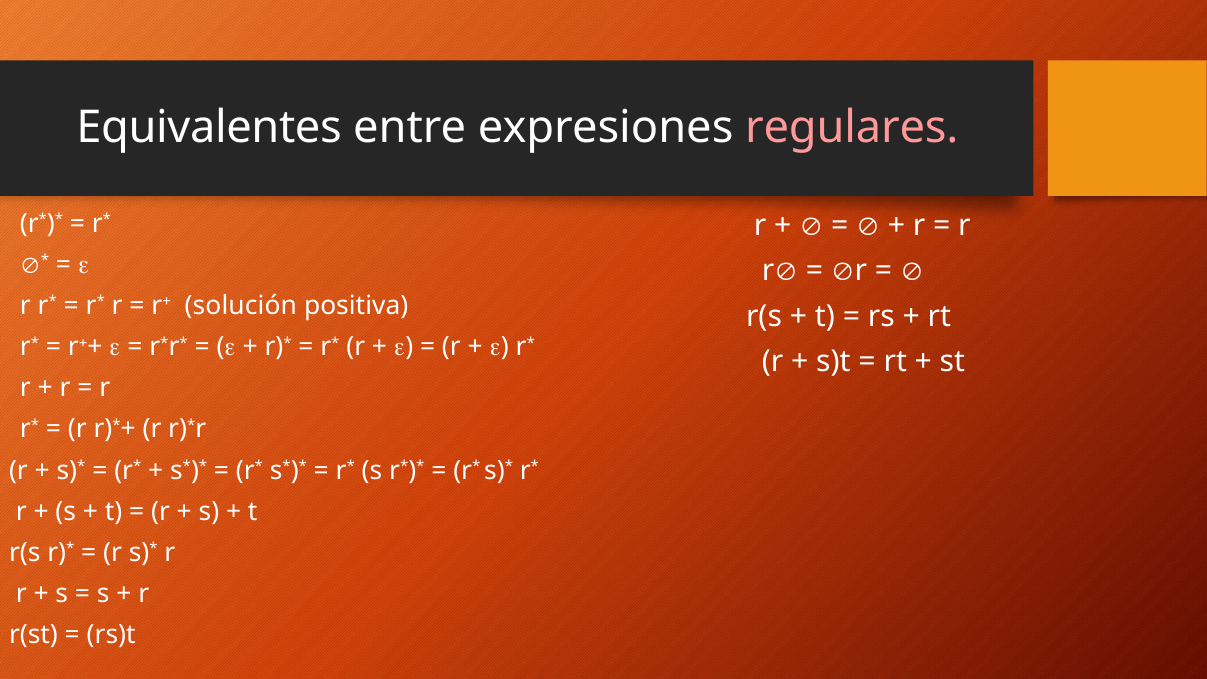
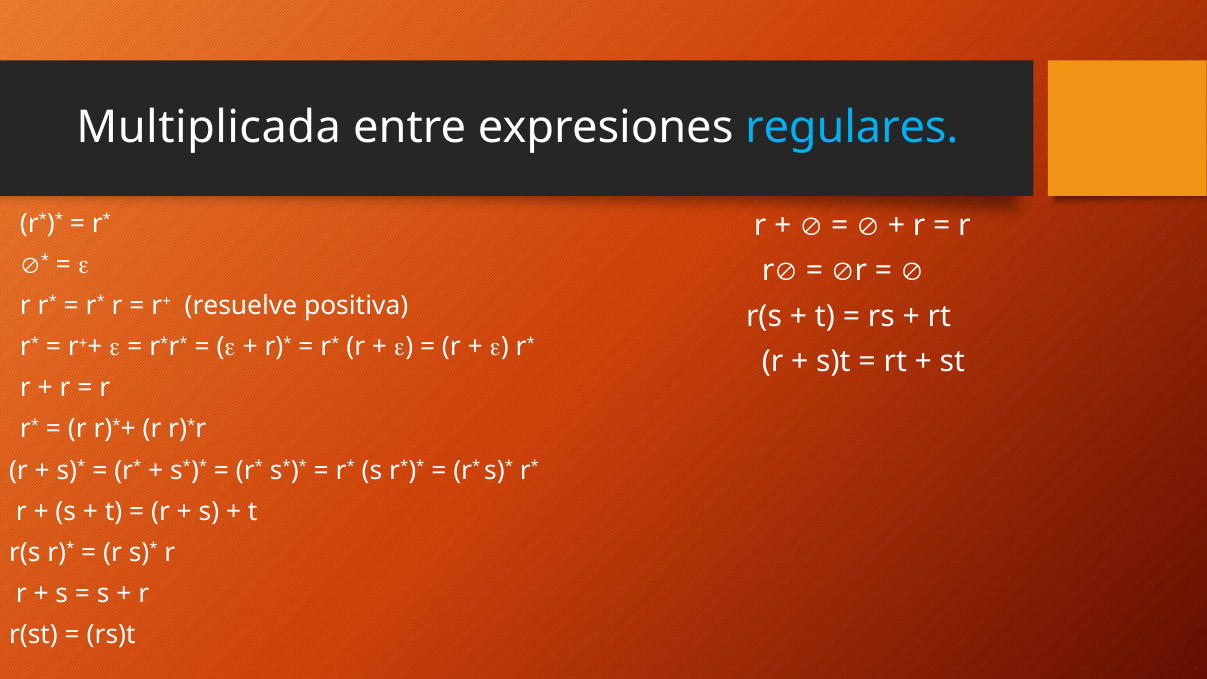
Equivalentes: Equivalentes -> Multiplicada
regulares colour: pink -> light blue
solución: solución -> resuelve
